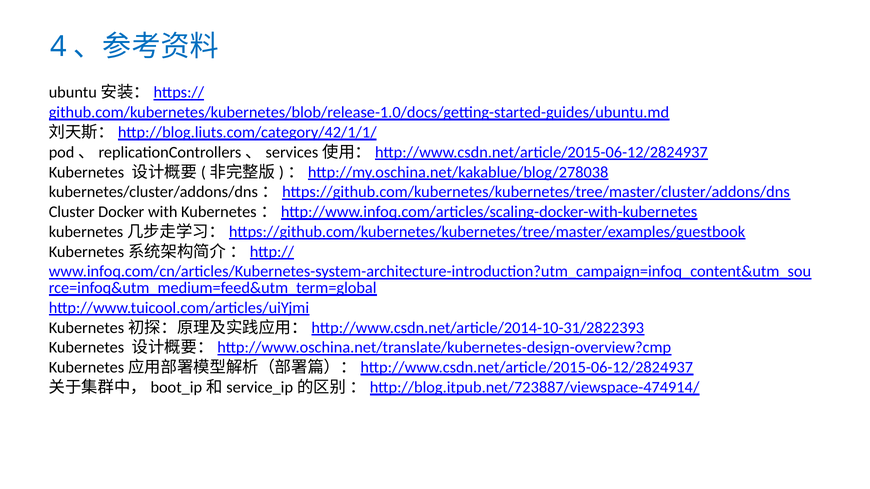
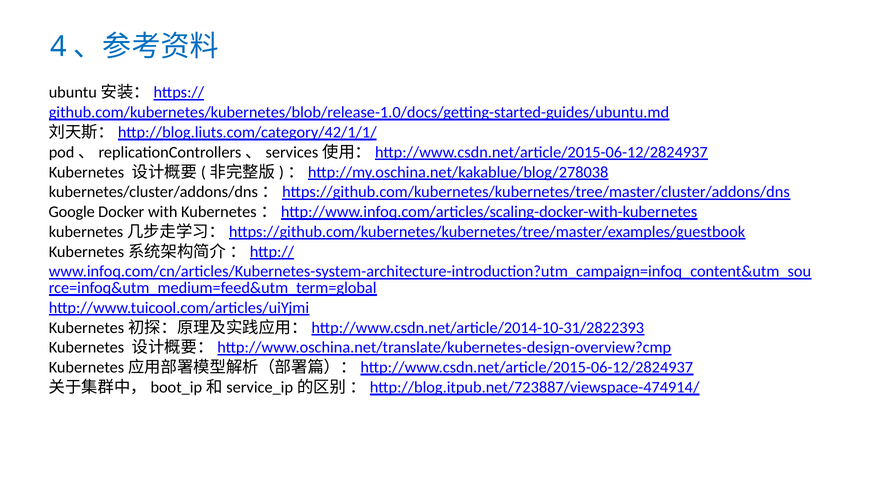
Cluster: Cluster -> Google
